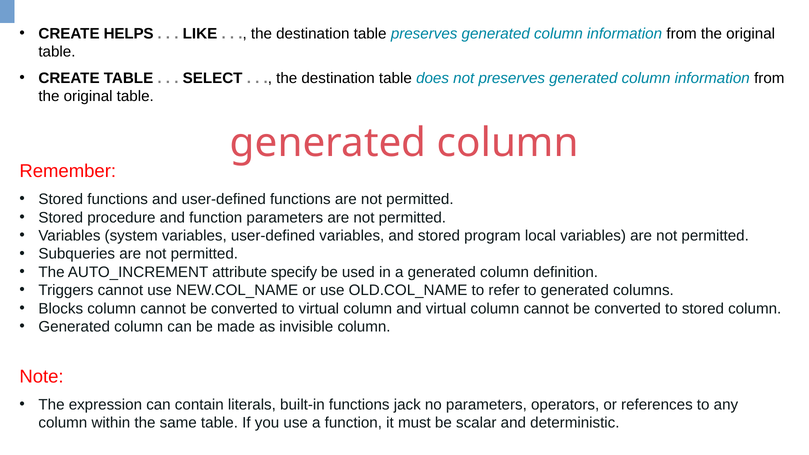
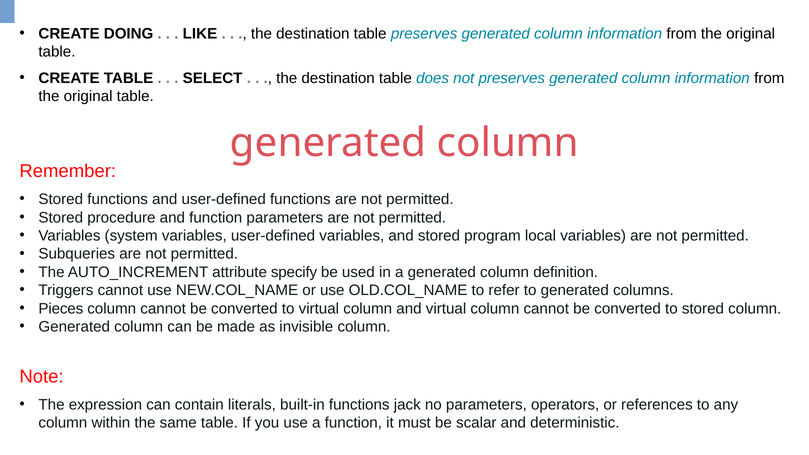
HELPS: HELPS -> DOING
Blocks: Blocks -> Pieces
